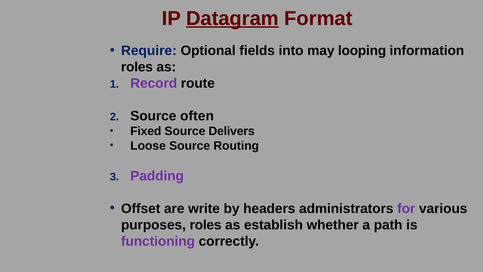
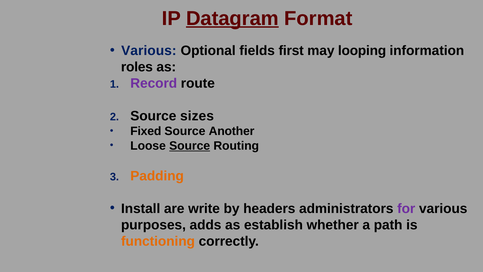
Require at (149, 51): Require -> Various
into: into -> first
often: often -> sizes
Delivers: Delivers -> Another
Source at (190, 146) underline: none -> present
Padding colour: purple -> orange
Offset: Offset -> Install
purposes roles: roles -> adds
functioning colour: purple -> orange
